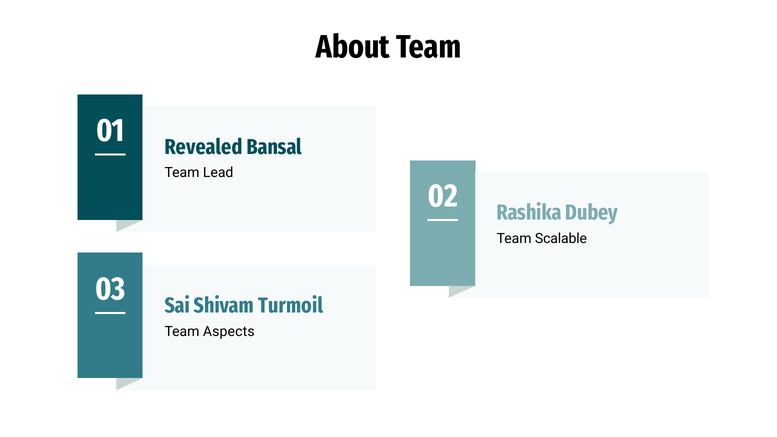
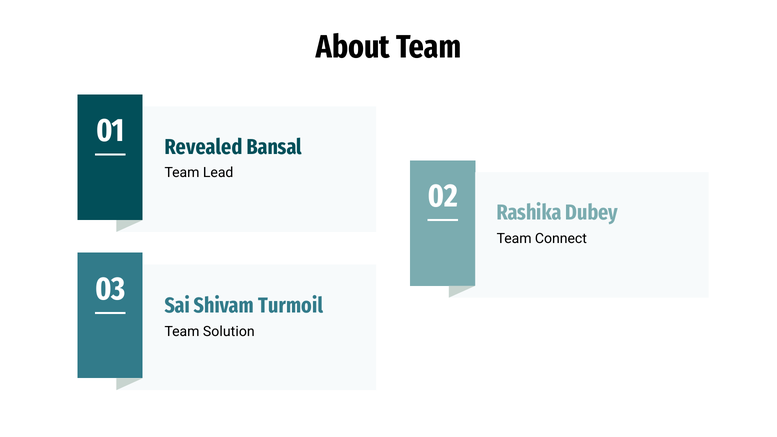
Scalable: Scalable -> Connect
Aspects: Aspects -> Solution
